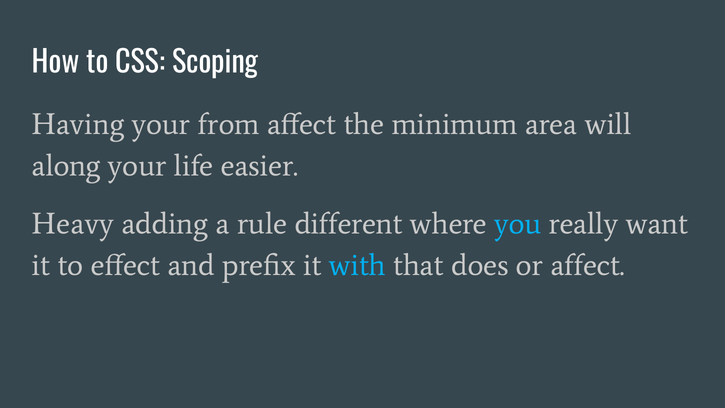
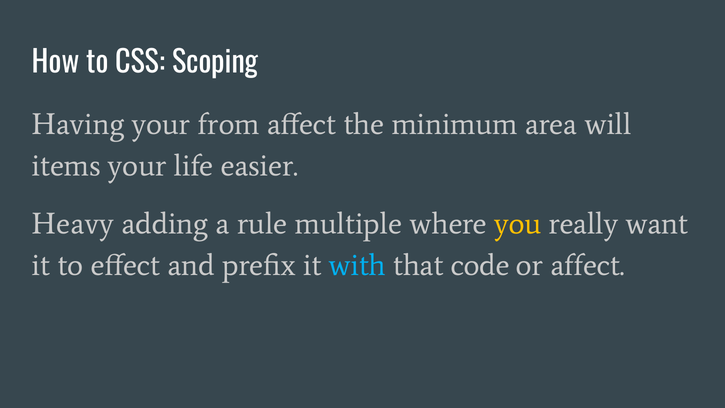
along: along -> items
different: different -> multiple
you colour: light blue -> yellow
does: does -> code
